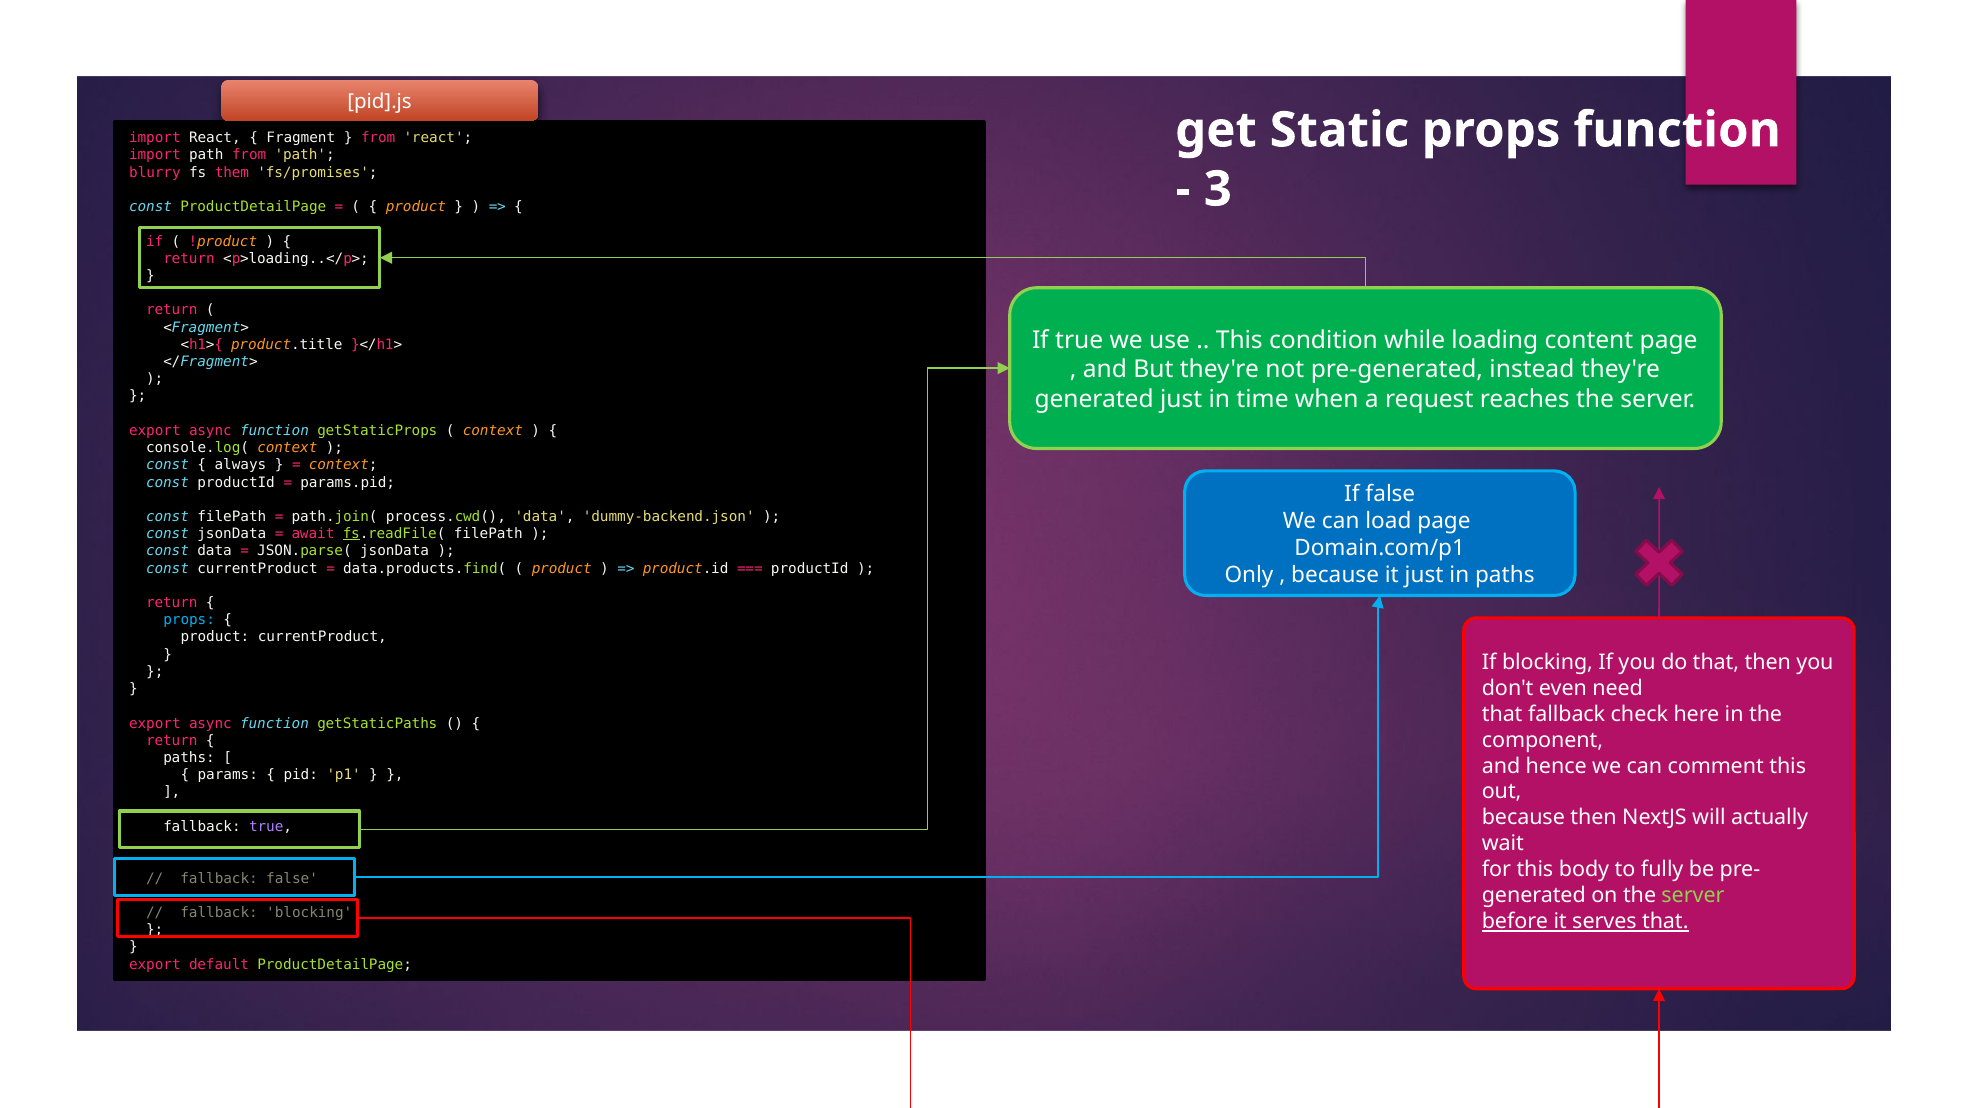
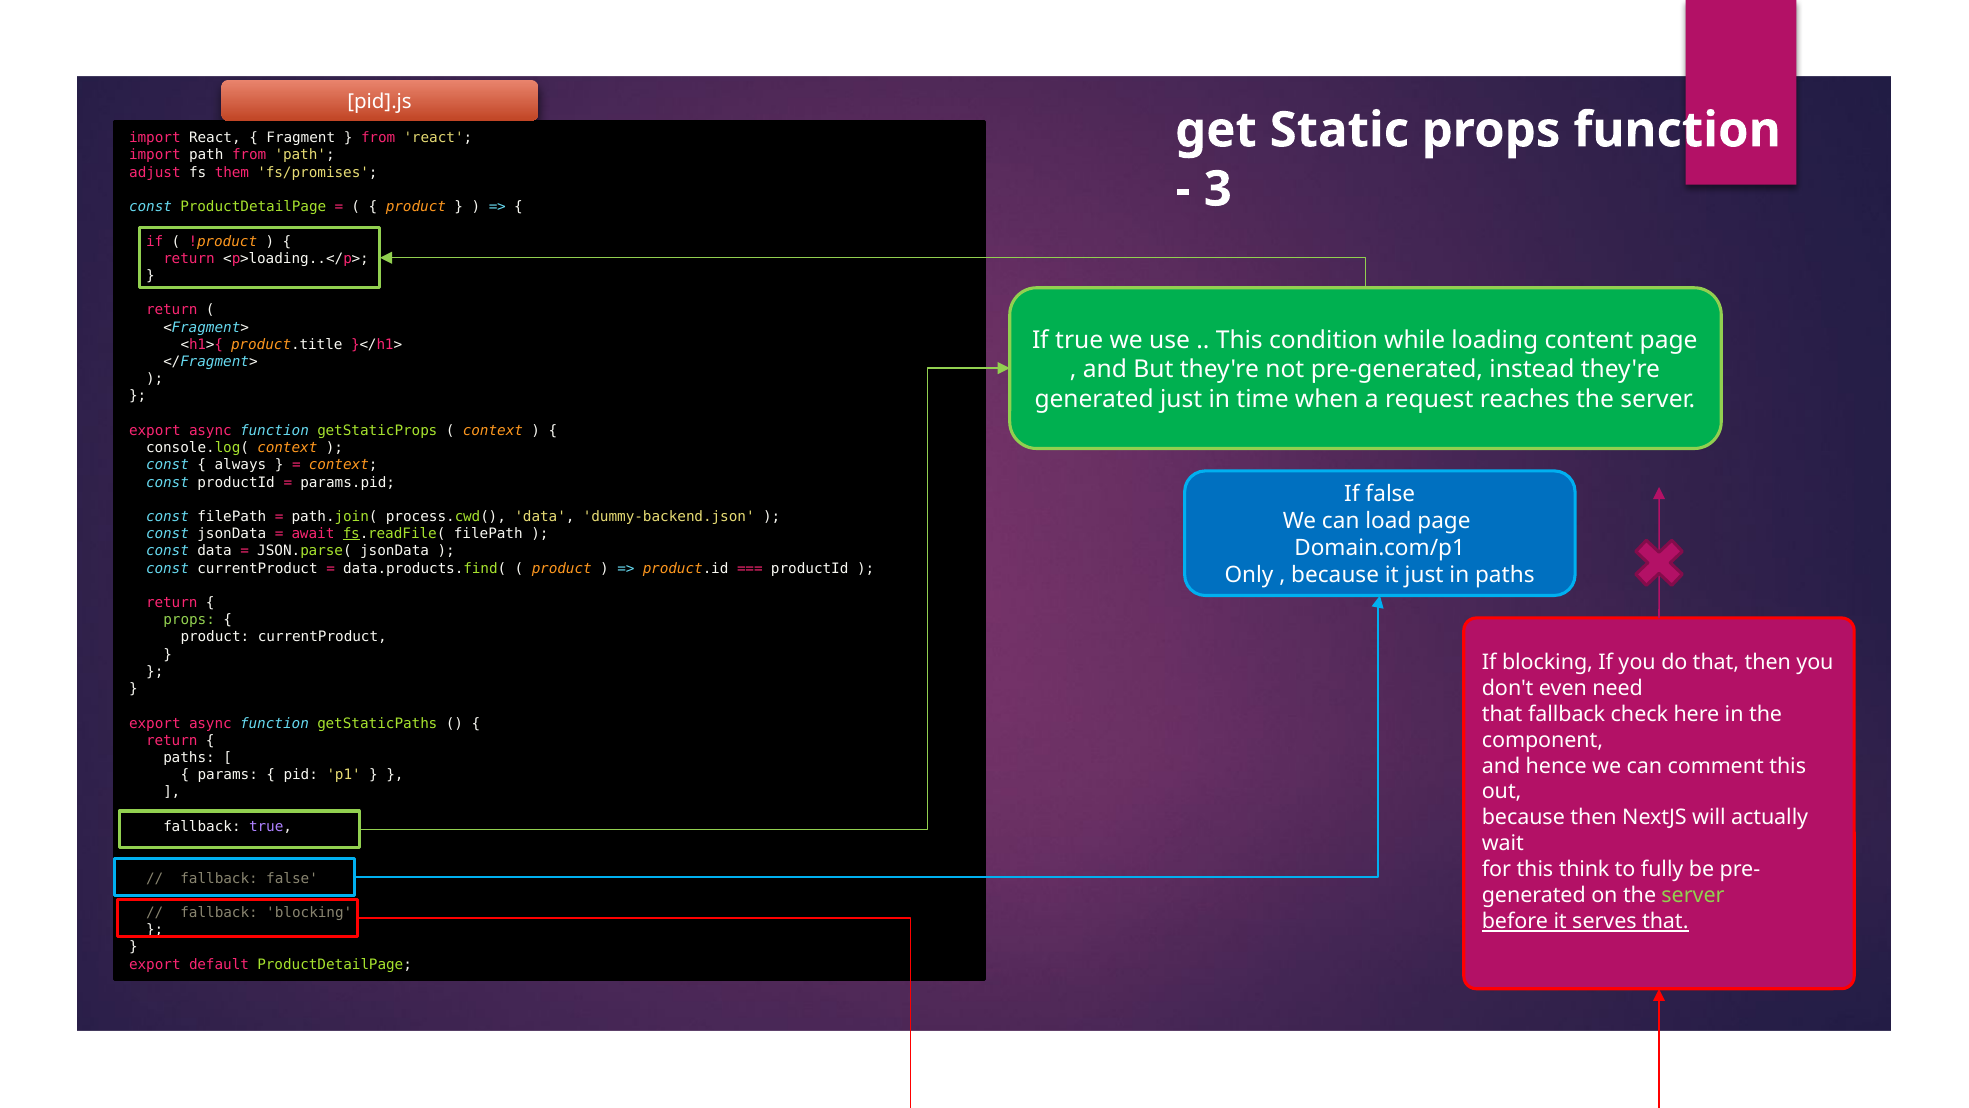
blurry: blurry -> adjust
props at (189, 620) colour: light blue -> light green
body: body -> think
